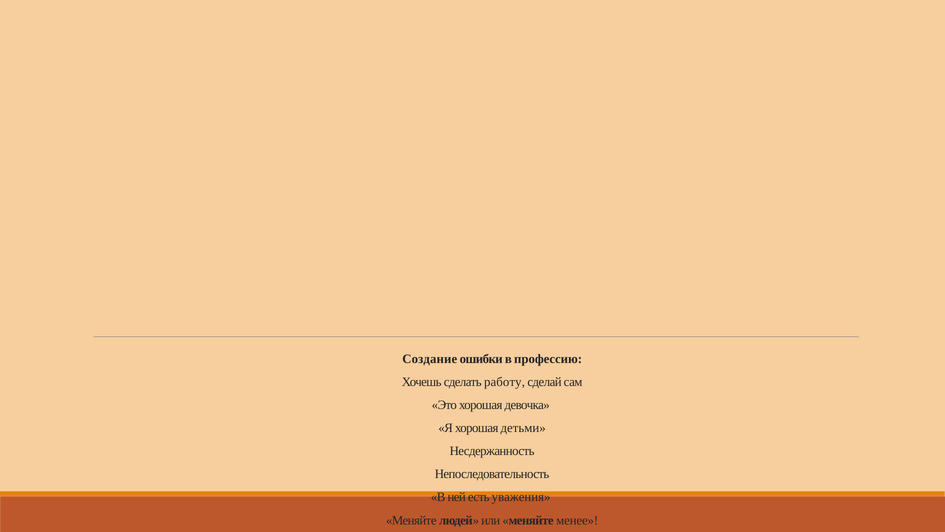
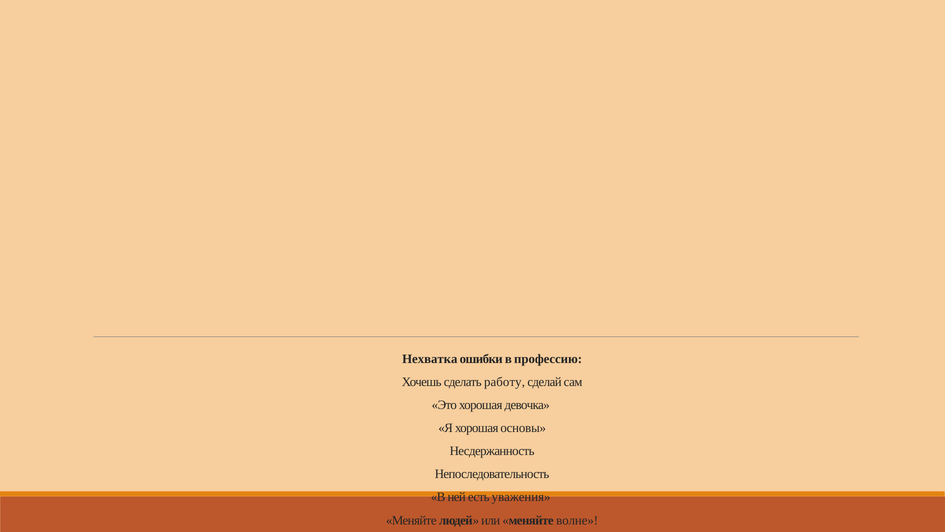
Создание: Создание -> Нехватка
детьми: детьми -> основы
менее: менее -> волне
